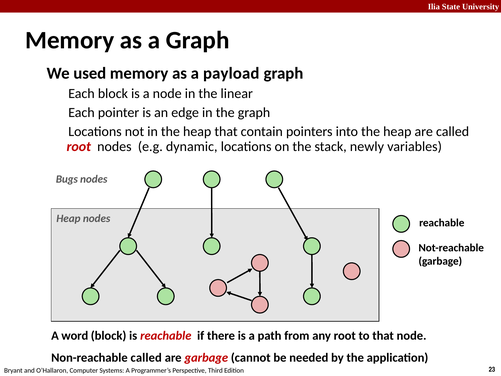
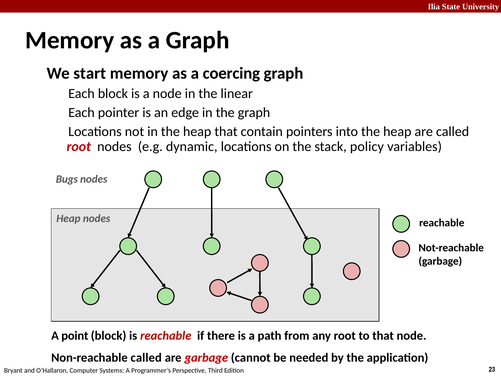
used: used -> start
payload: payload -> coercing
newly: newly -> policy
word: word -> point
